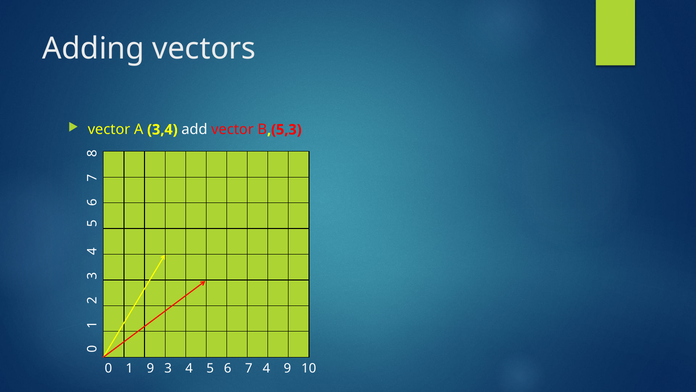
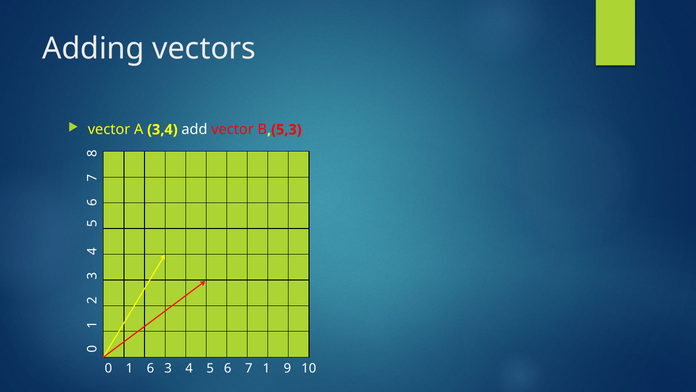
1 9: 9 -> 6
7 4: 4 -> 1
